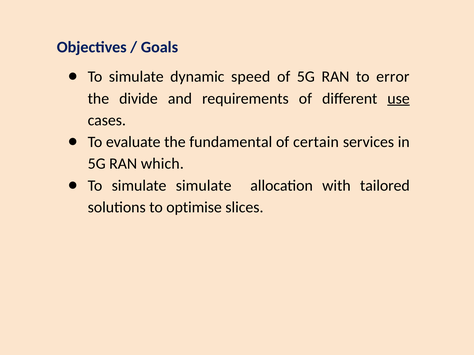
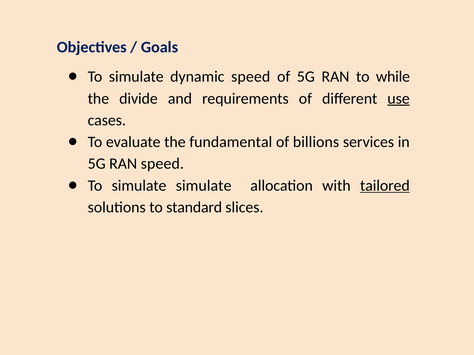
error: error -> while
certain: certain -> billions
RAN which: which -> speed
tailored underline: none -> present
optimise: optimise -> standard
